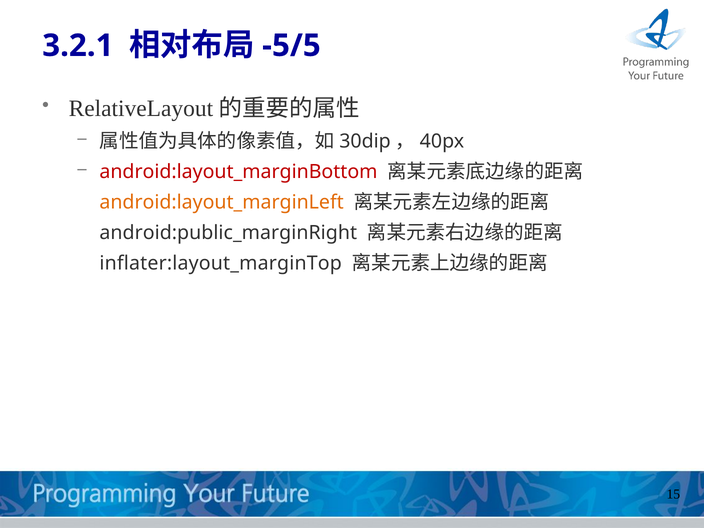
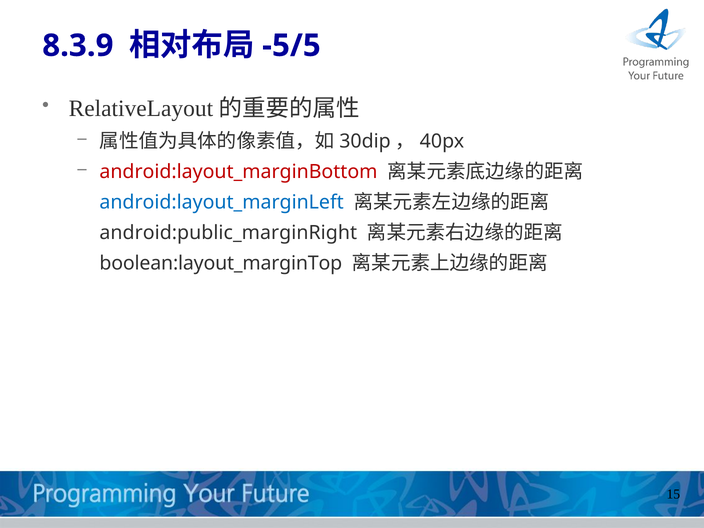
3.2.1: 3.2.1 -> 8.3.9
android:layout_marginLeft colour: orange -> blue
inflater:layout_marginTop: inflater:layout_marginTop -> boolean:layout_marginTop
